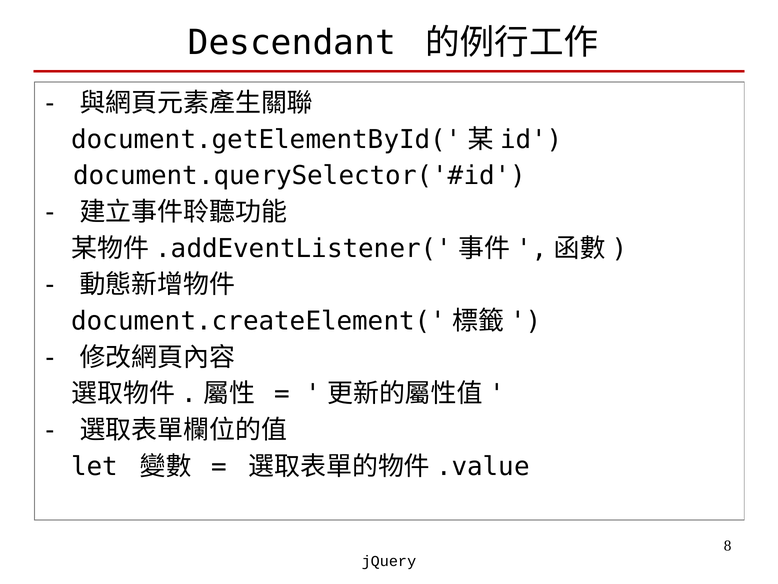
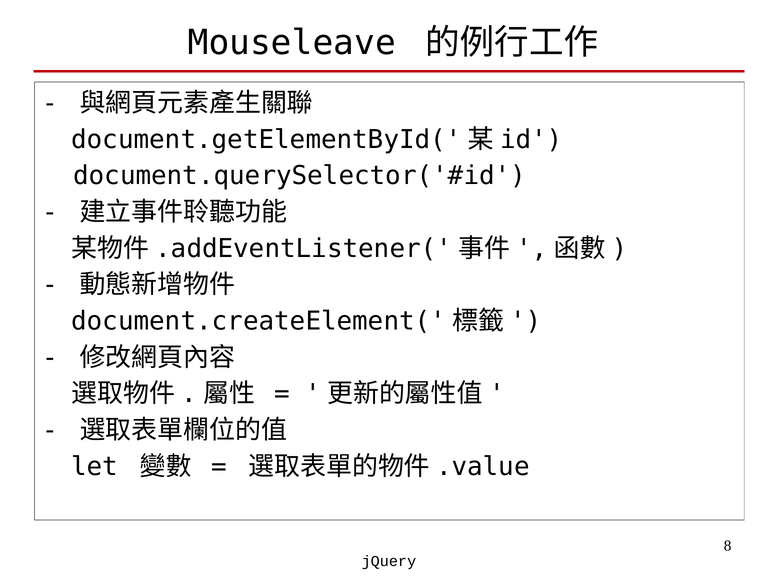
Descendant: Descendant -> Mouseleave
